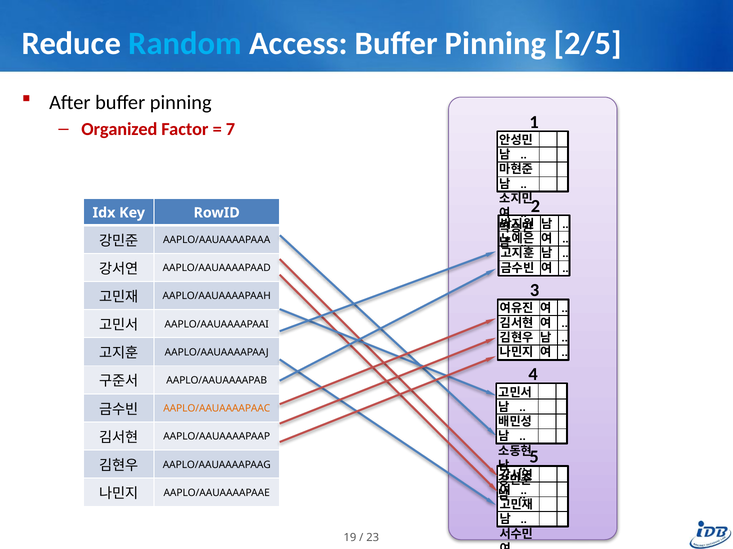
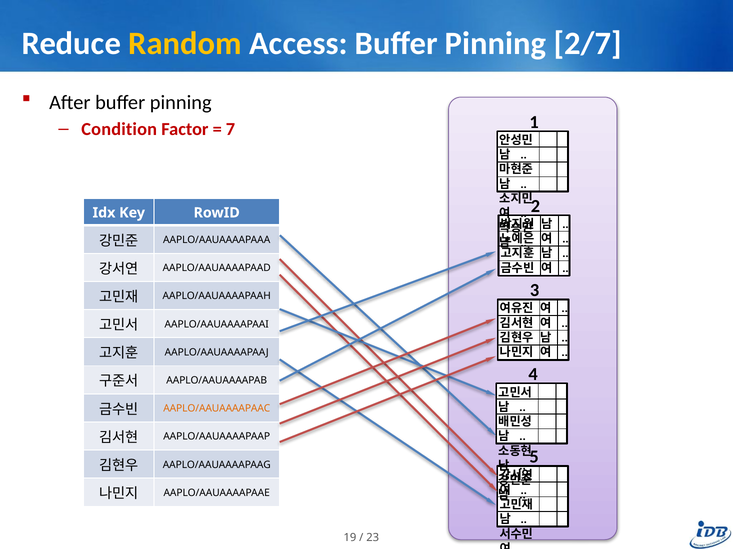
Random colour: light blue -> yellow
2/5: 2/5 -> 2/7
Organized: Organized -> Condition
